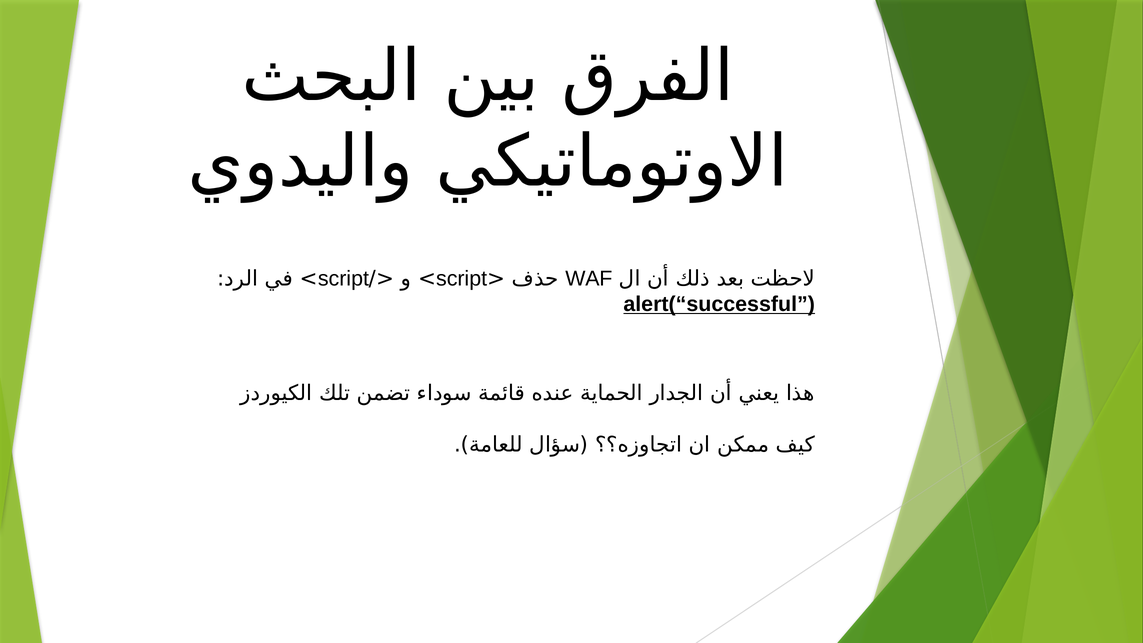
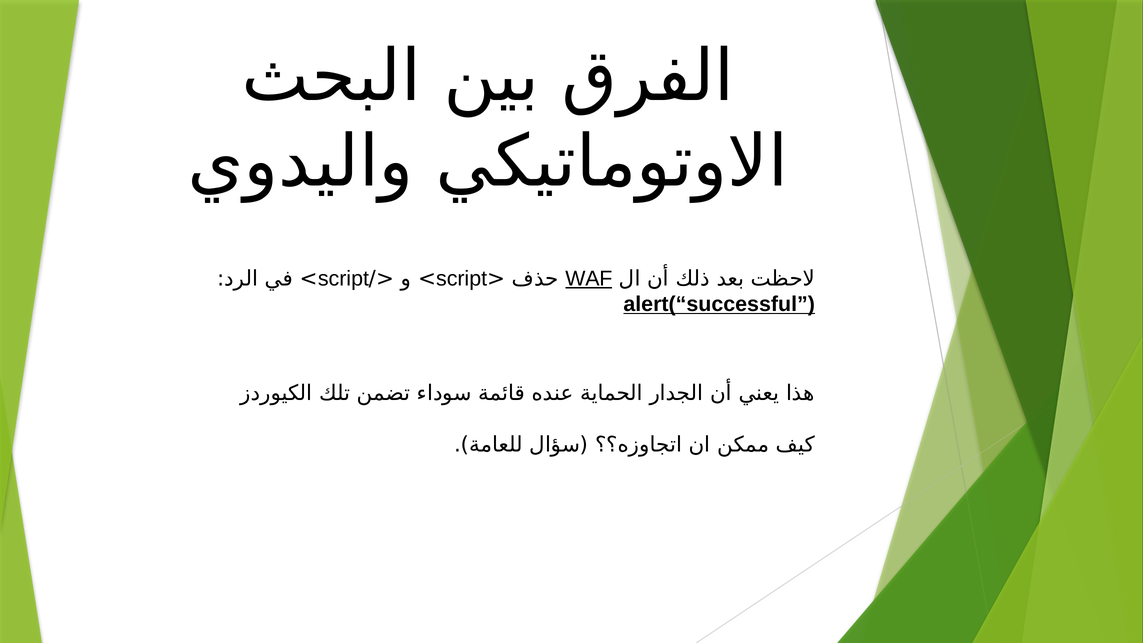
WAF underline: none -> present
